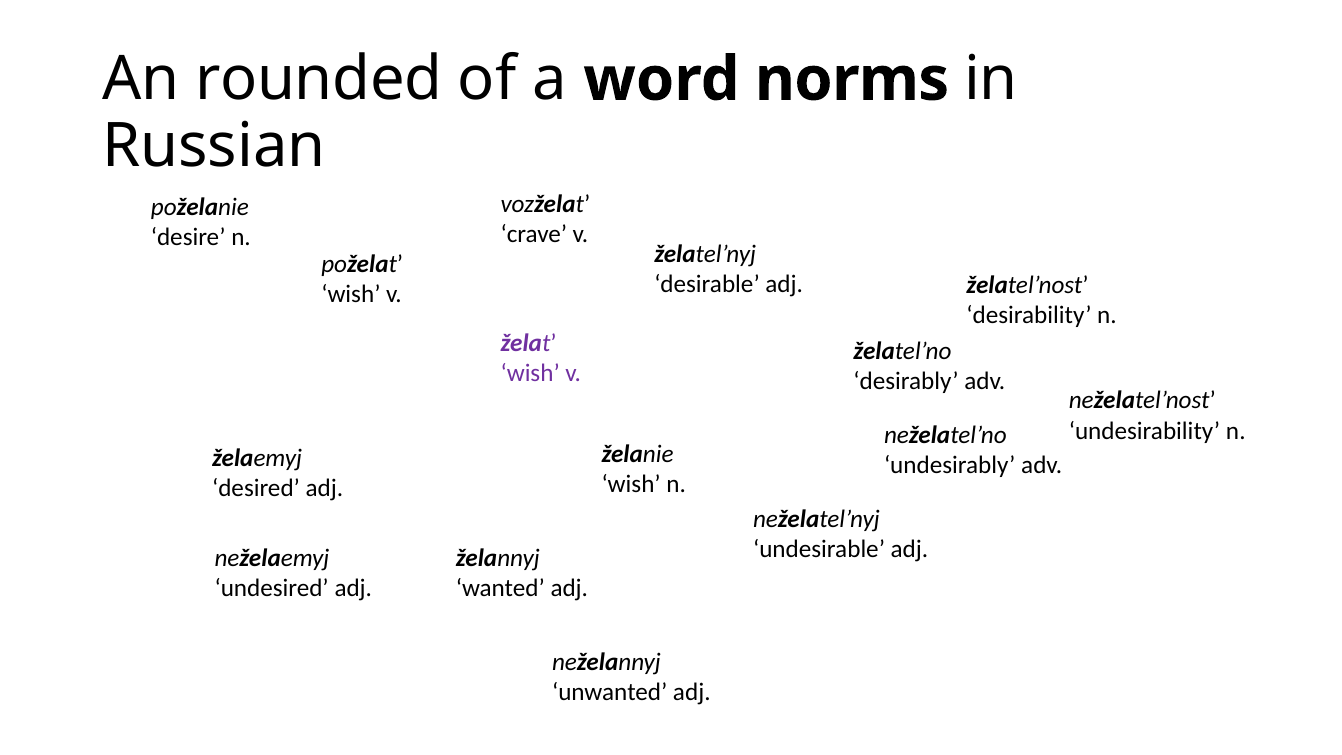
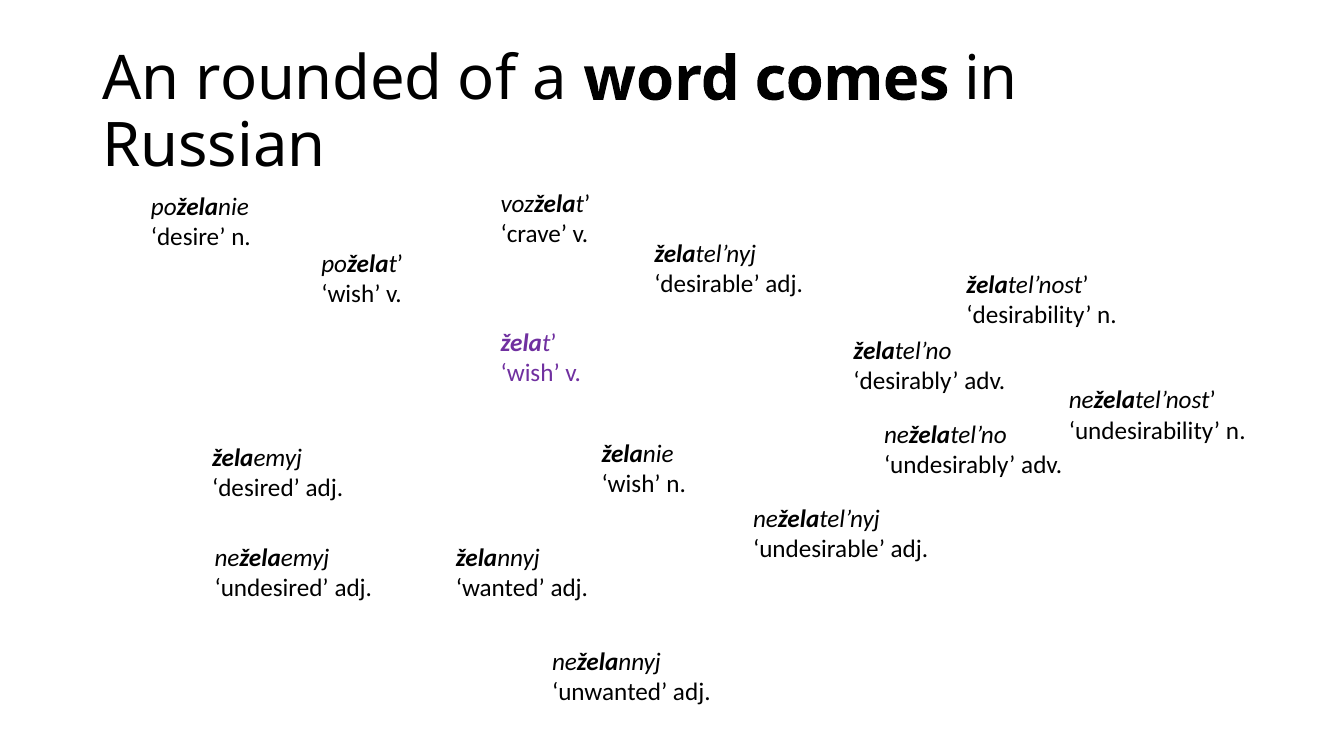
norms: norms -> comes
